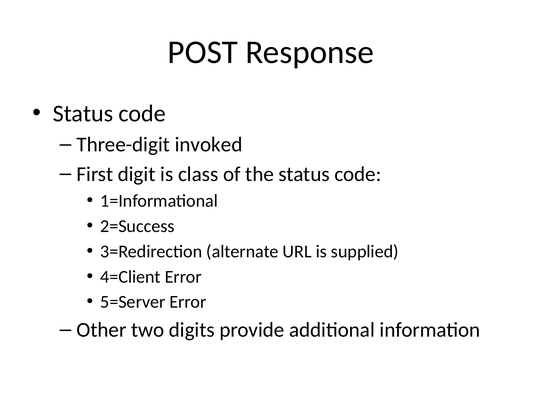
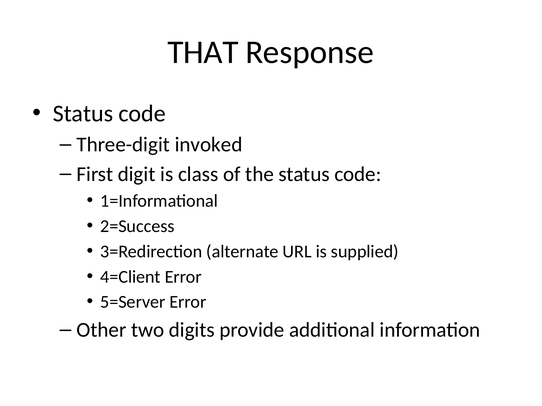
POST: POST -> THAT
